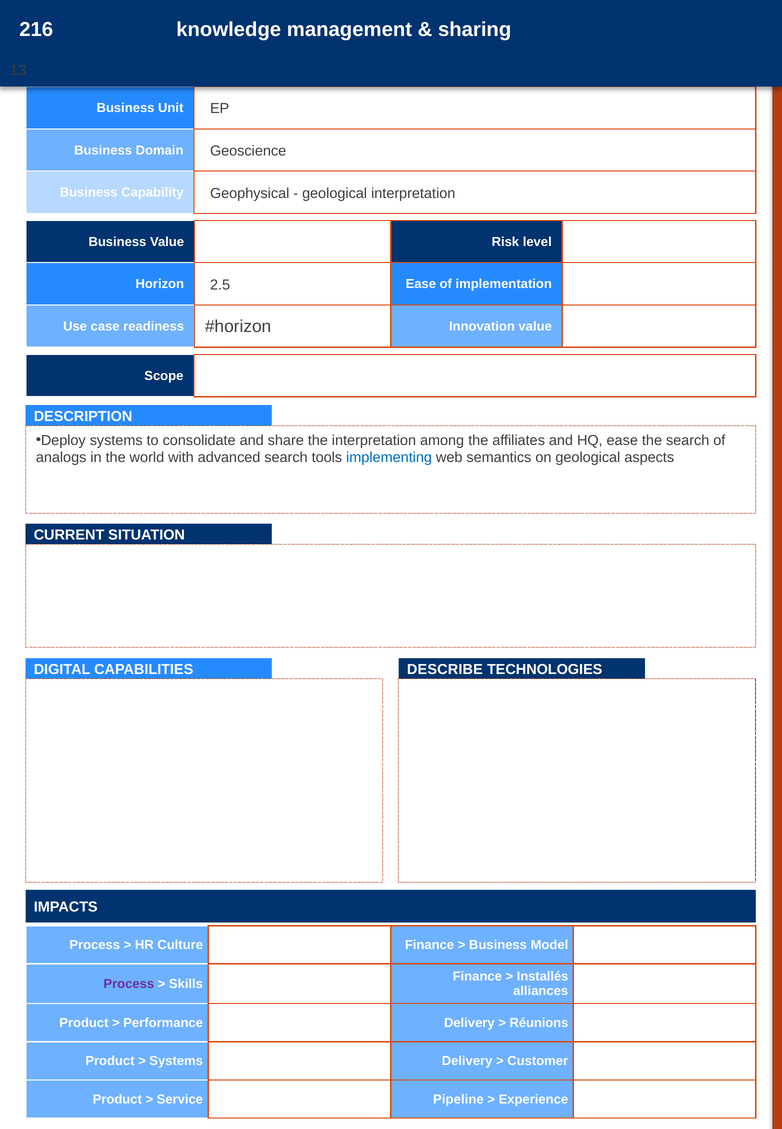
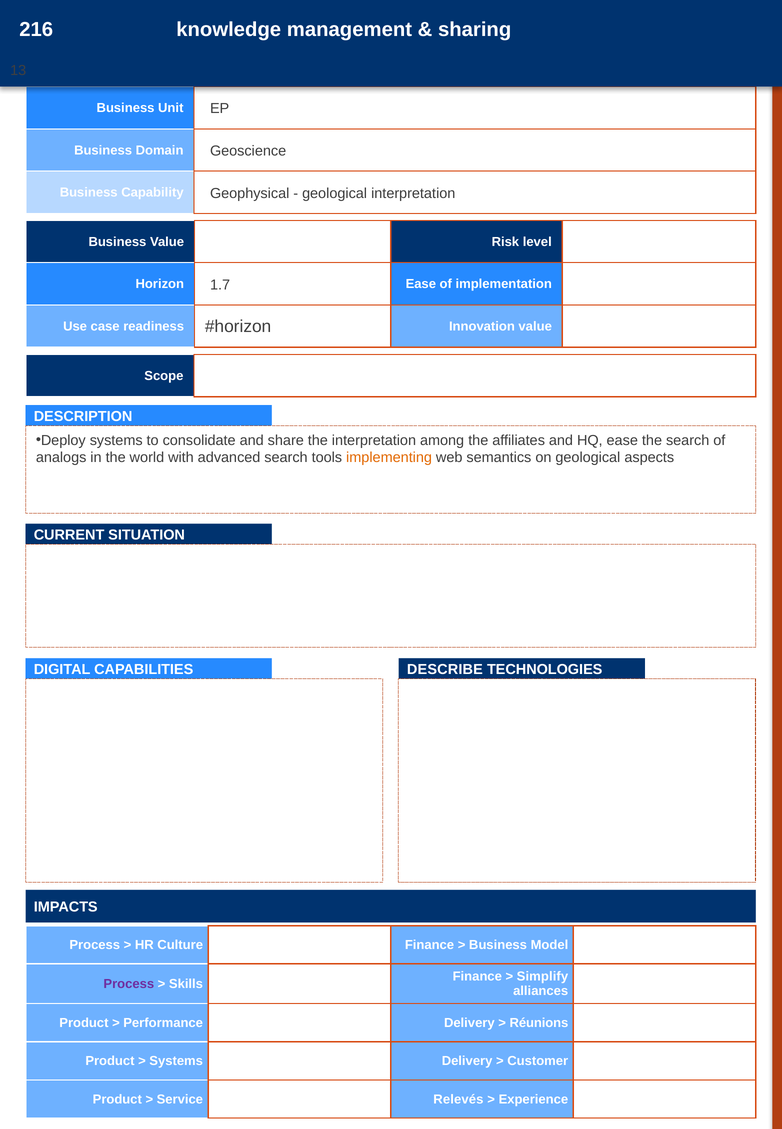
2.5: 2.5 -> 1.7
implementing colour: blue -> orange
Installés: Installés -> Simplify
Pipeline: Pipeline -> Relevés
